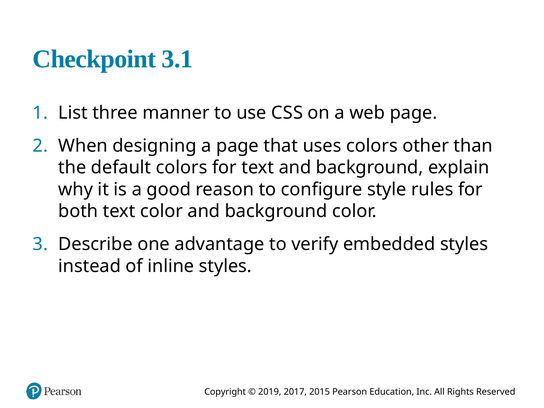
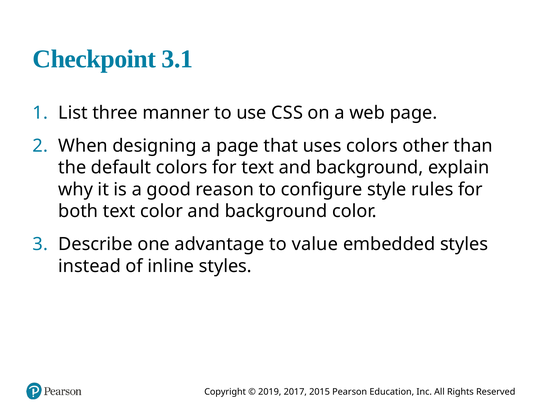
verify: verify -> value
